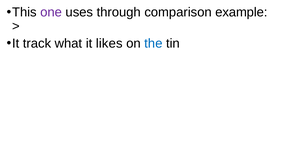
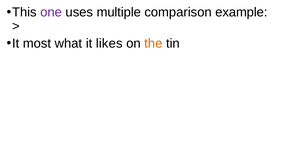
through: through -> multiple
track: track -> most
the colour: blue -> orange
